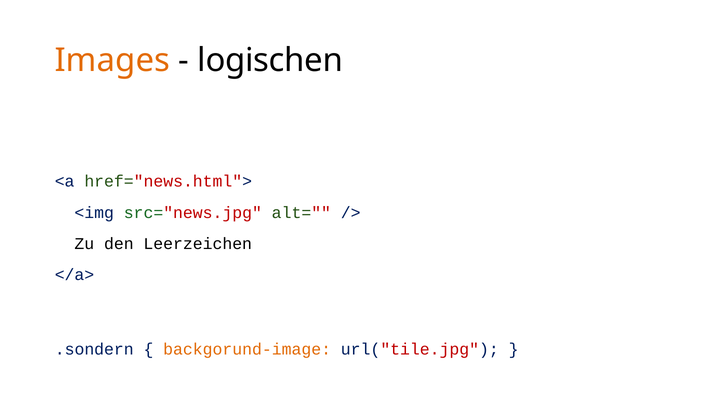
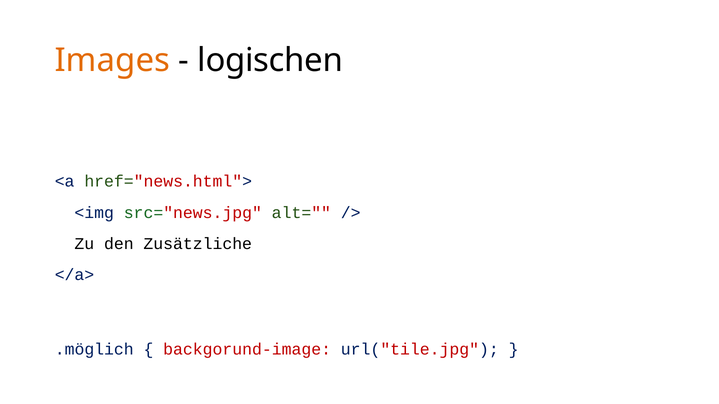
Leerzeichen: Leerzeichen -> Zusätzliche
.sondern: .sondern -> .möglich
backgorund-image colour: orange -> red
